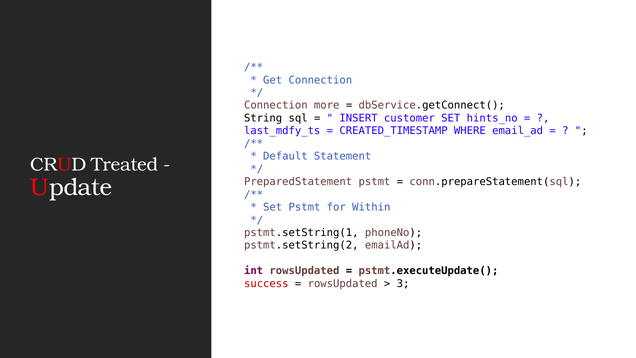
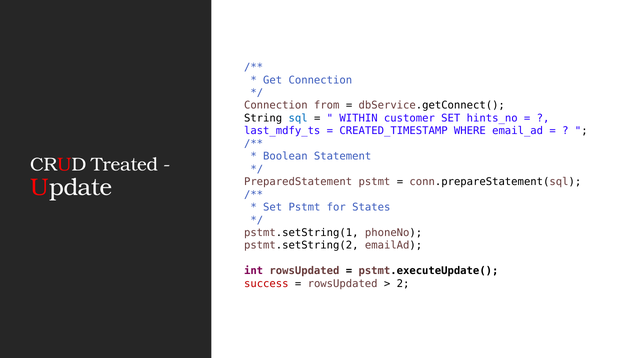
more: more -> from
sql colour: black -> blue
INSERT: INSERT -> WITHIN
Default: Default -> Boolean
Within: Within -> States
3: 3 -> 2
